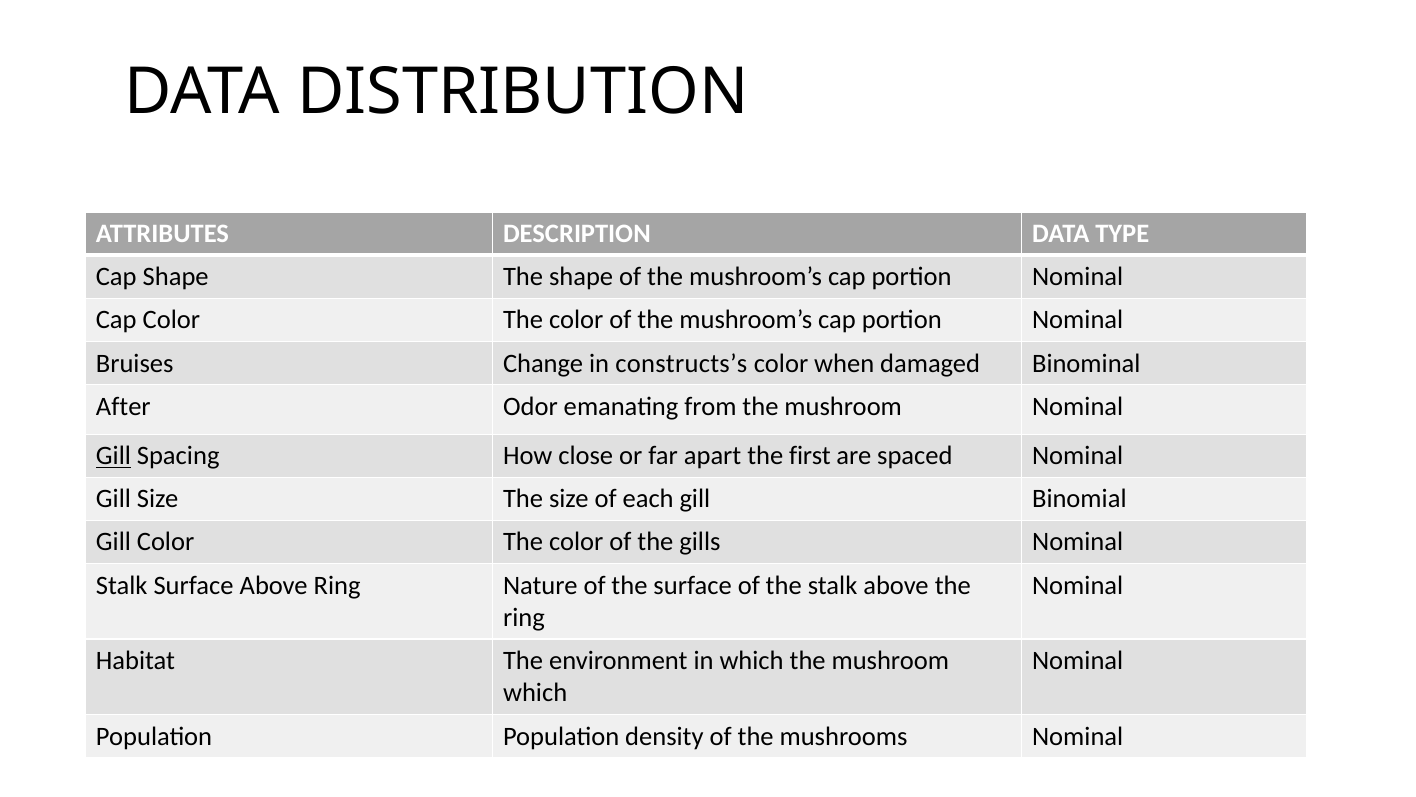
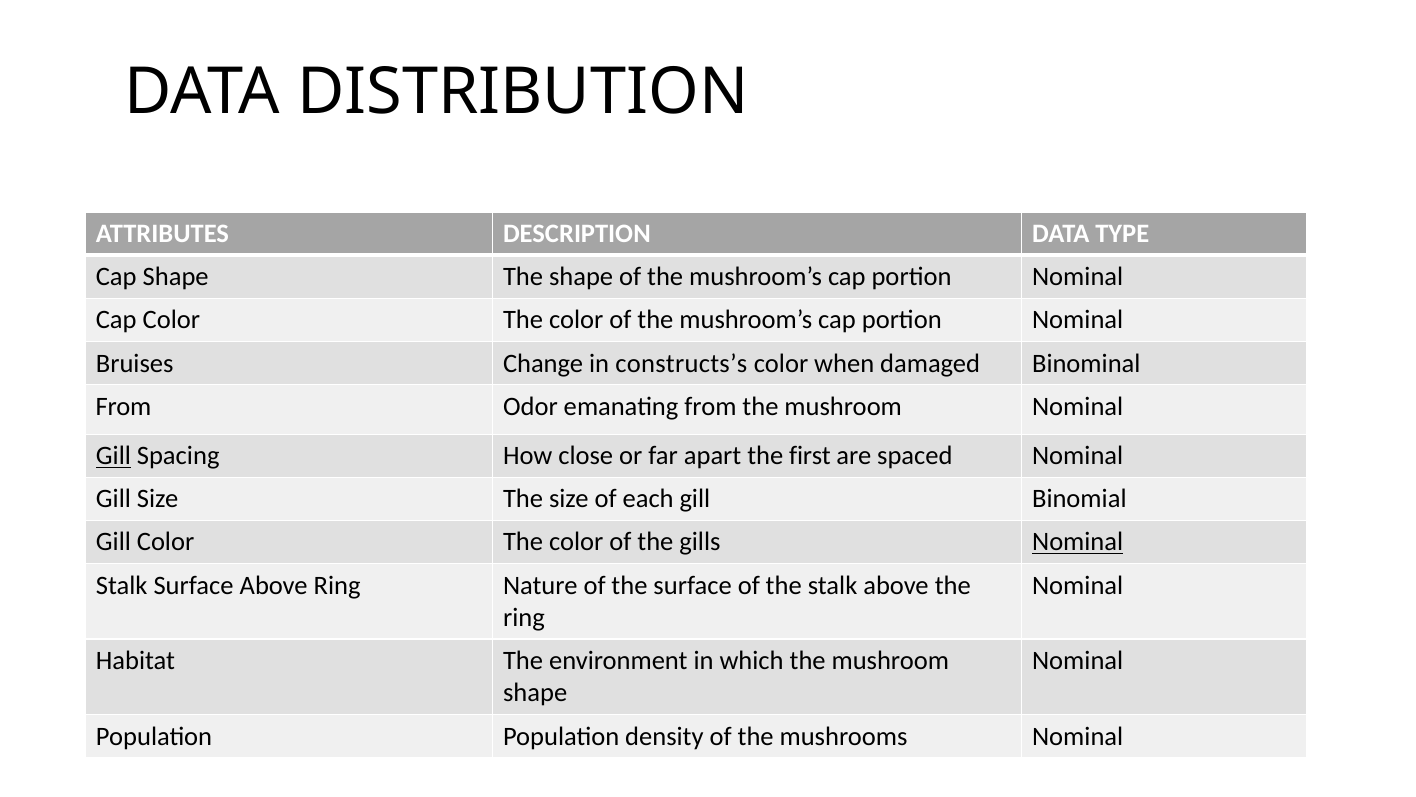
After at (123, 406): After -> From
Nominal at (1078, 542) underline: none -> present
which at (535, 693): which -> shape
